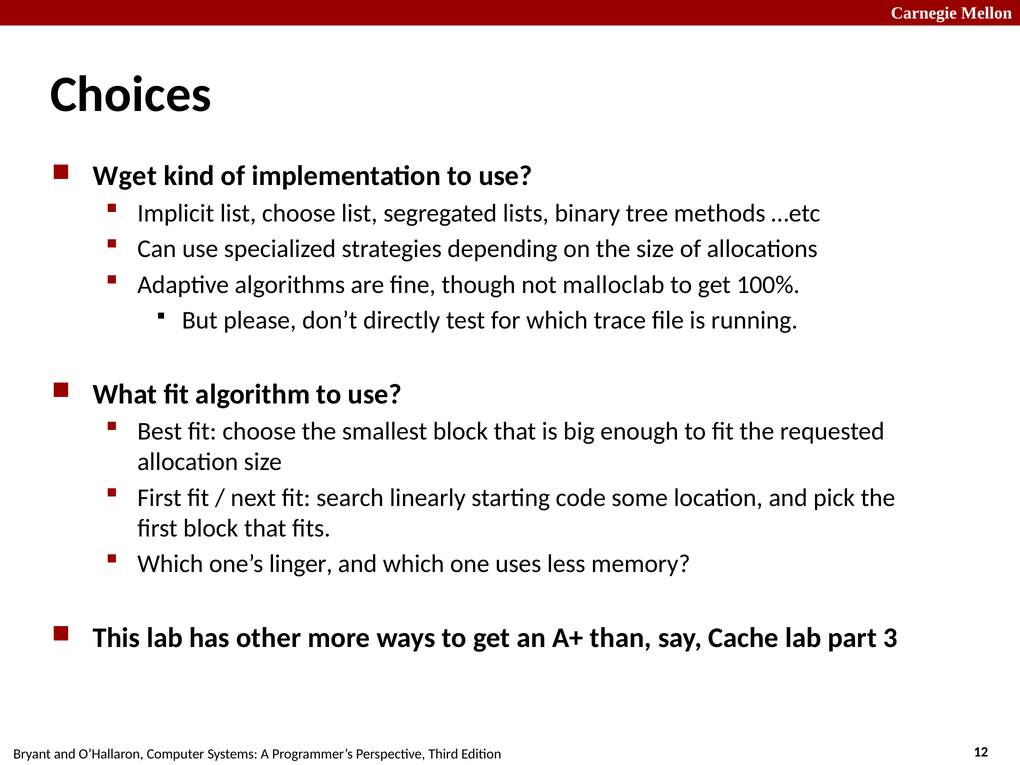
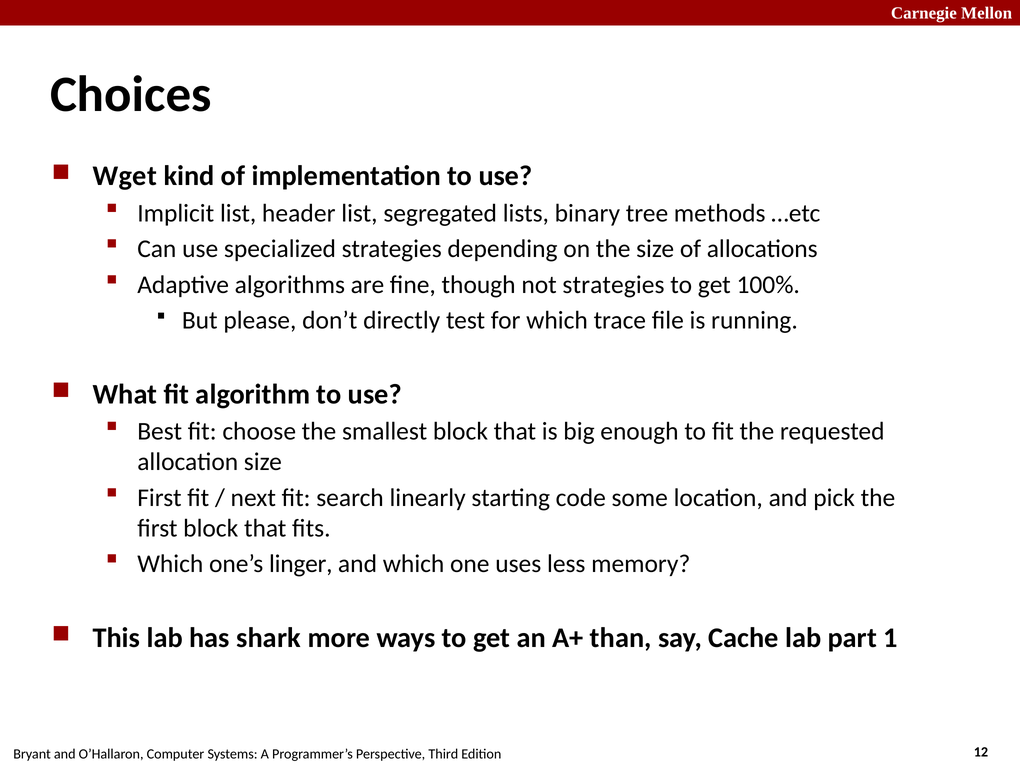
list choose: choose -> header
not malloclab: malloclab -> strategies
other: other -> shark
3: 3 -> 1
